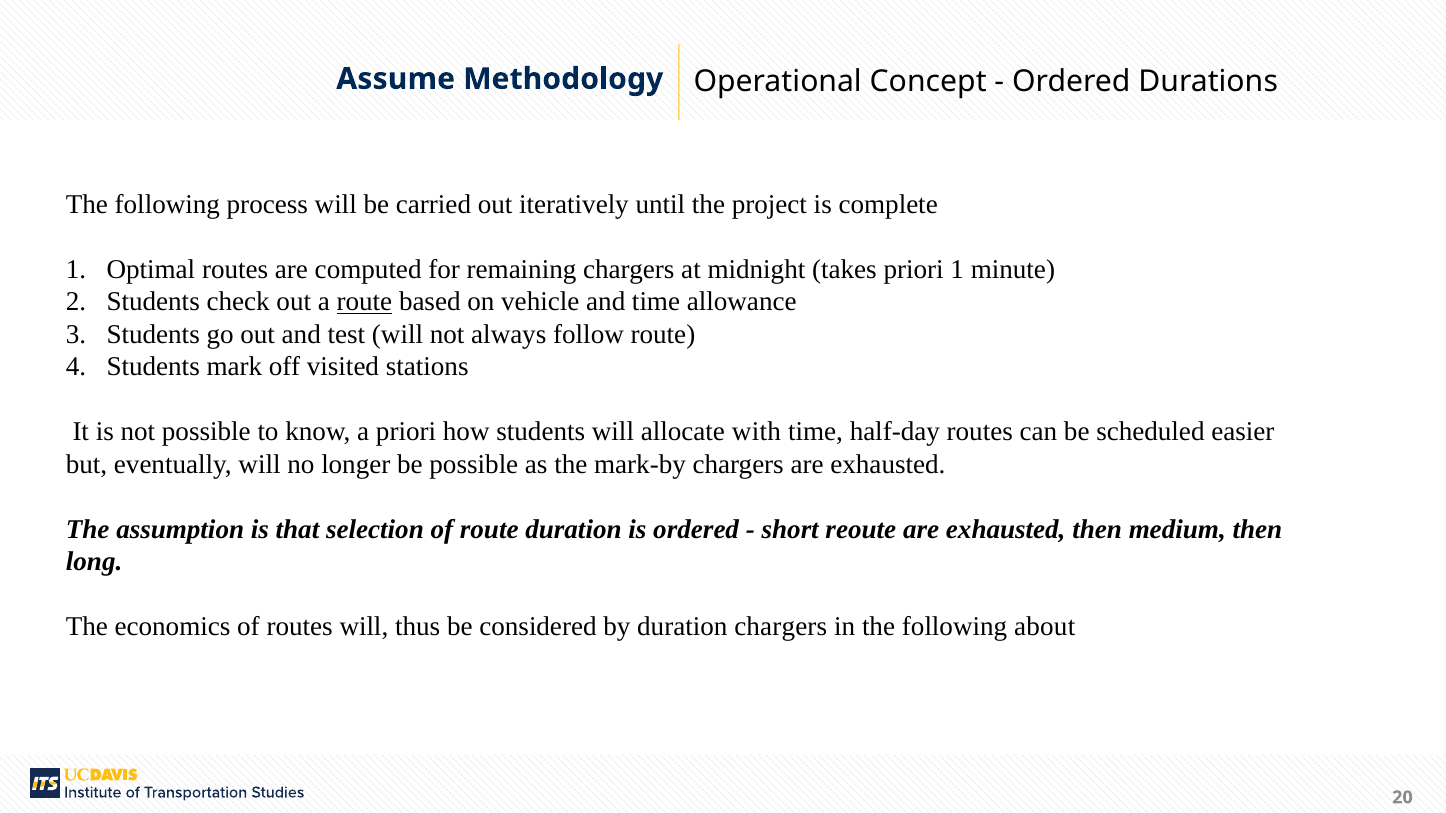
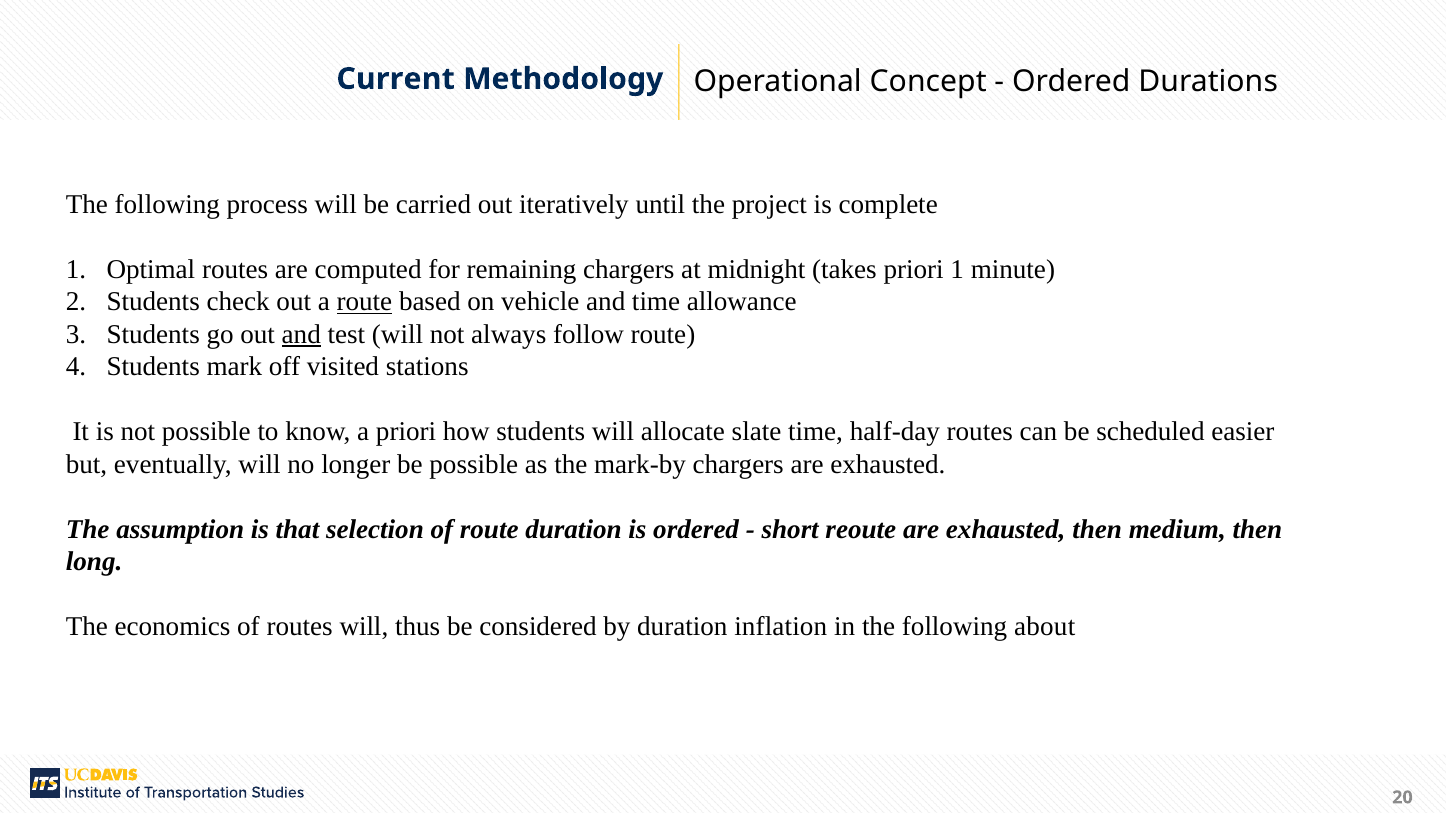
Assume: Assume -> Current
and at (301, 334) underline: none -> present
with: with -> slate
duration chargers: chargers -> inflation
